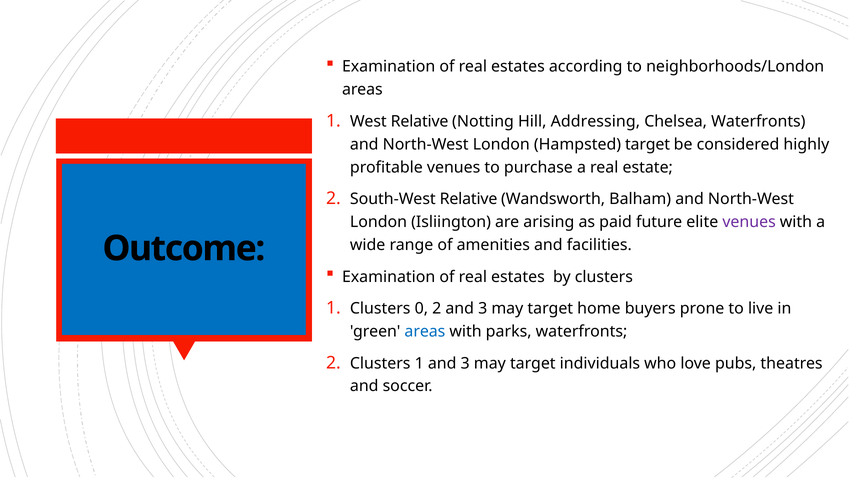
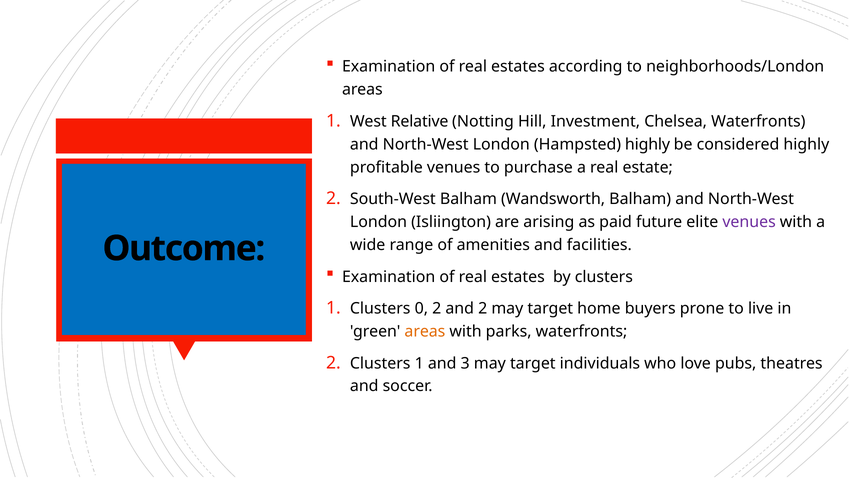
Addressing: Addressing -> Investment
Hampsted target: target -> highly
South-West Relative: Relative -> Balham
2 and 3: 3 -> 2
areas at (425, 332) colour: blue -> orange
